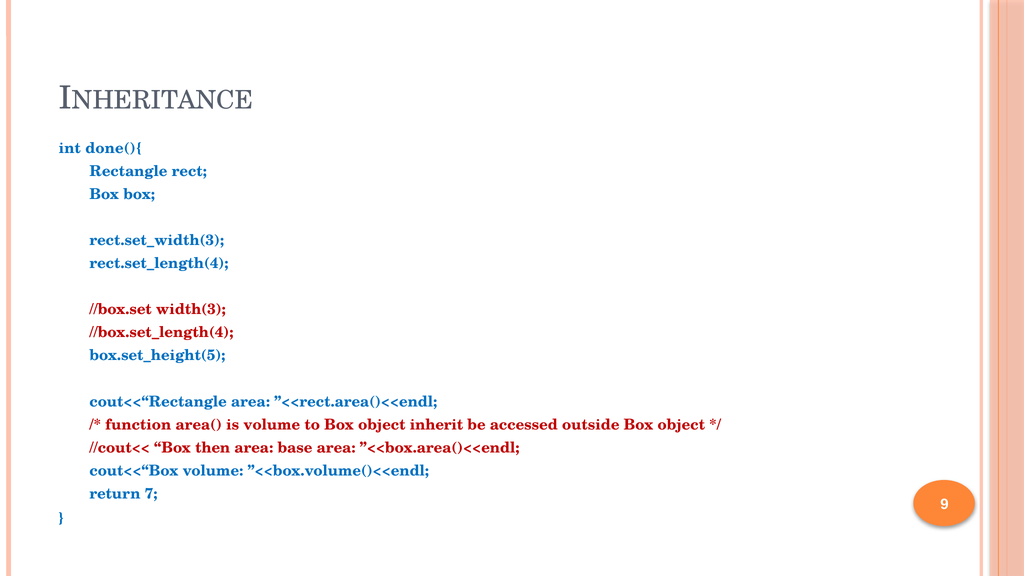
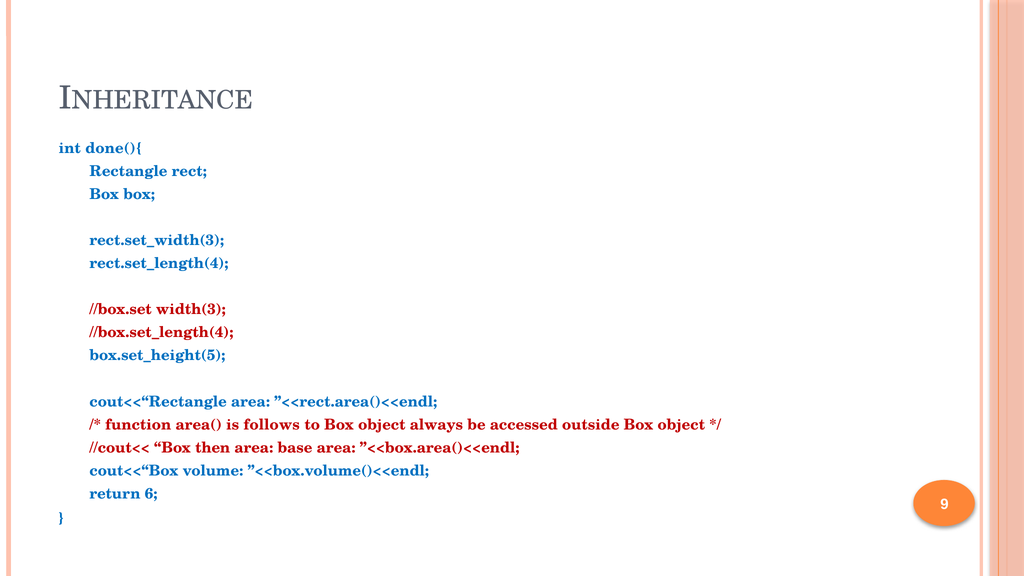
is volume: volume -> follows
inherit: inherit -> always
7: 7 -> 6
